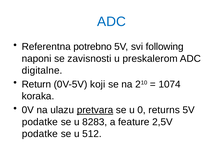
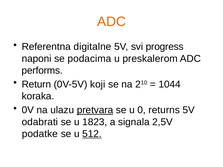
ADC at (111, 22) colour: blue -> orange
potrebno: potrebno -> digitalne
following: following -> progress
zavisnosti: zavisnosti -> podacima
digitalne: digitalne -> performs
1074: 1074 -> 1044
podatke at (40, 122): podatke -> odabrati
8283: 8283 -> 1823
feature: feature -> signala
512 underline: none -> present
